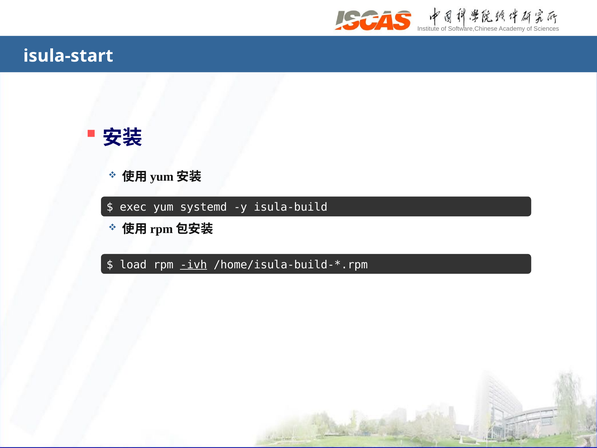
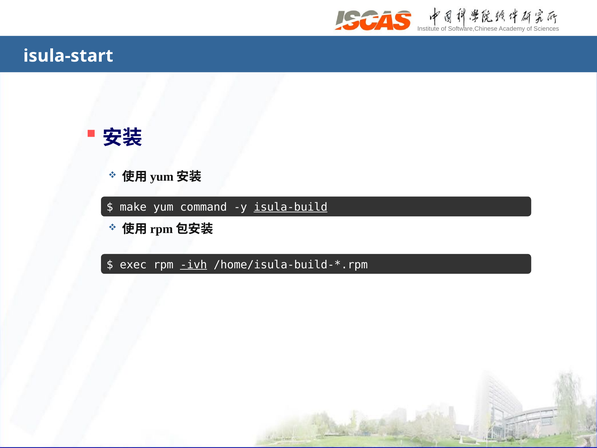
exec: exec -> make
systemd: systemd -> command
isula-build underline: none -> present
load: load -> exec
